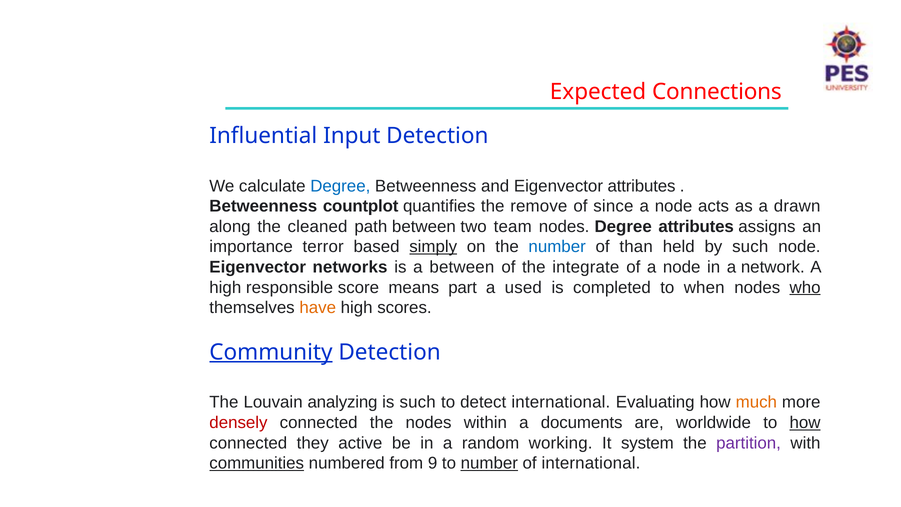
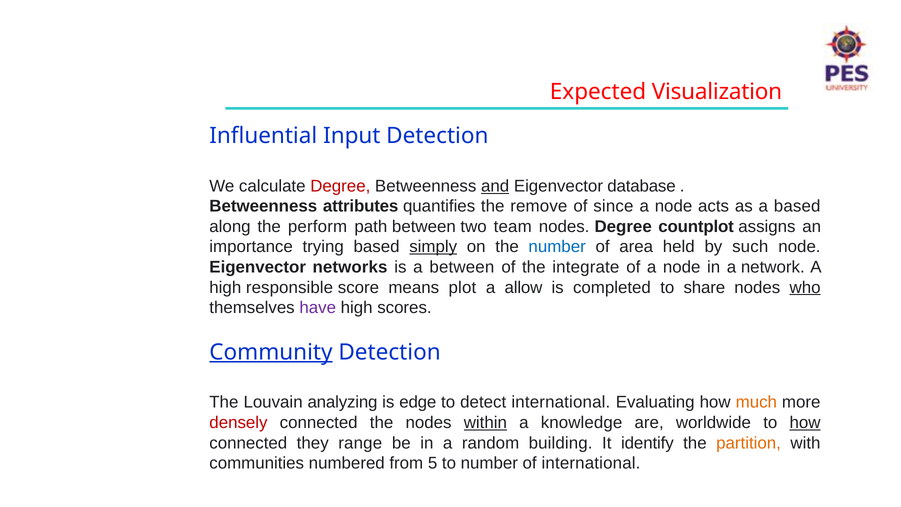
Connections: Connections -> Visualization
Degree at (340, 186) colour: blue -> red
and underline: none -> present
Eigenvector attributes: attributes -> database
countplot: countplot -> attributes
a drawn: drawn -> based
cleaned: cleaned -> perform
Degree attributes: attributes -> countplot
terror: terror -> trying
than: than -> area
part: part -> plot
used: used -> allow
when: when -> share
have colour: orange -> purple
is such: such -> edge
within underline: none -> present
documents: documents -> knowledge
active: active -> range
working: working -> building
system: system -> identify
partition colour: purple -> orange
communities underline: present -> none
9: 9 -> 5
number at (489, 463) underline: present -> none
